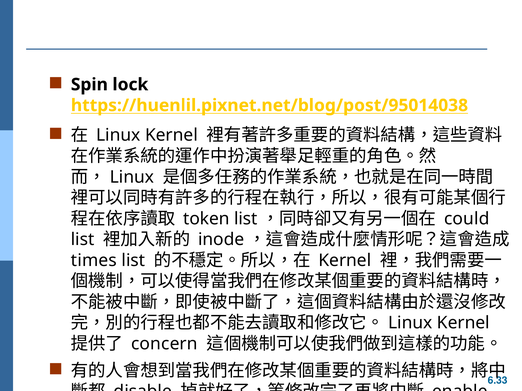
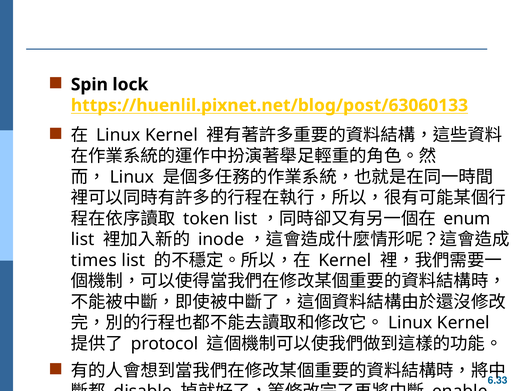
https://huenlil.pixnet.net/blog/post/95014038: https://huenlil.pixnet.net/blog/post/95014038 -> https://huenlil.pixnet.net/blog/post/63060133
could: could -> enum
concern: concern -> protocol
